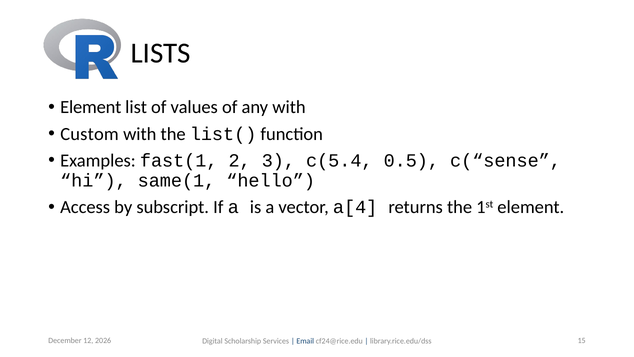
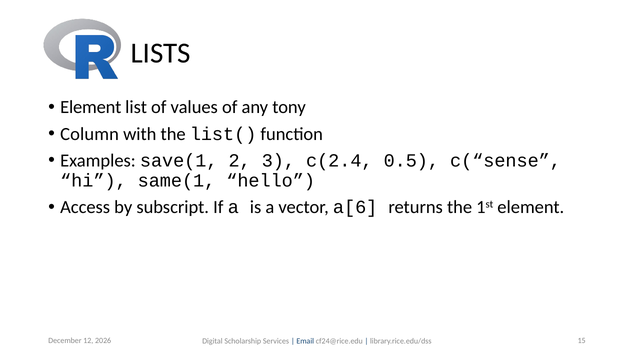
any with: with -> tony
Custom: Custom -> Column
fast(1: fast(1 -> save(1
c(5.4: c(5.4 -> c(2.4
a[4: a[4 -> a[6
